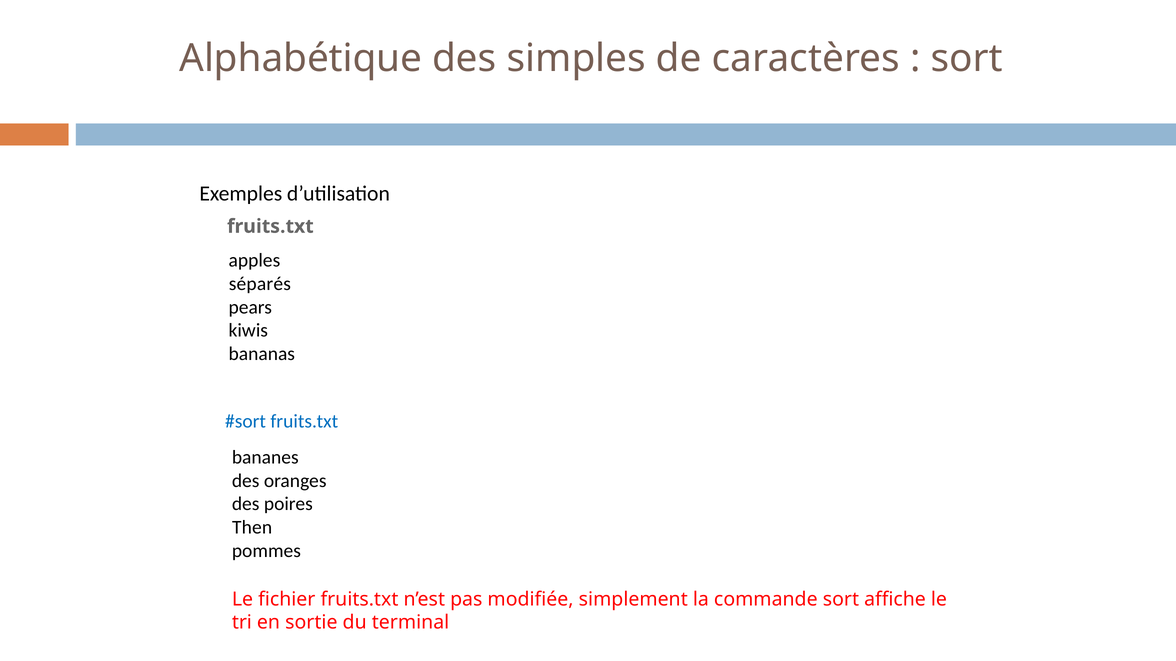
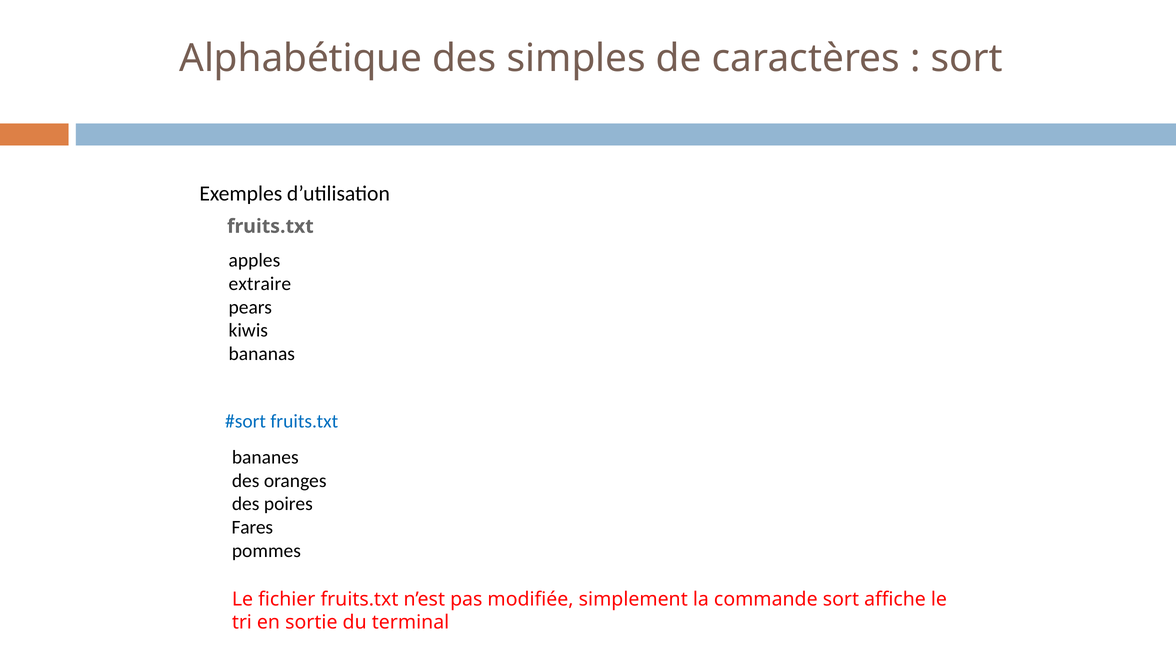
séparés: séparés -> extraire
Then: Then -> Fares
